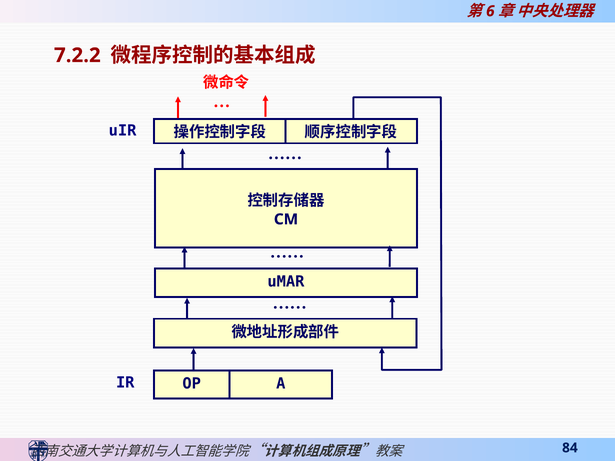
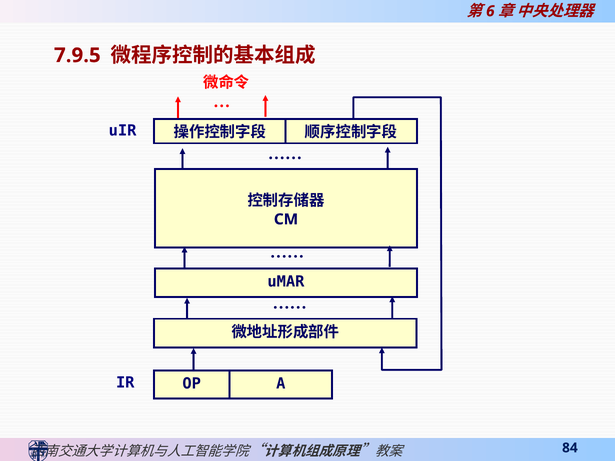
7.2.2: 7.2.2 -> 7.9.5
